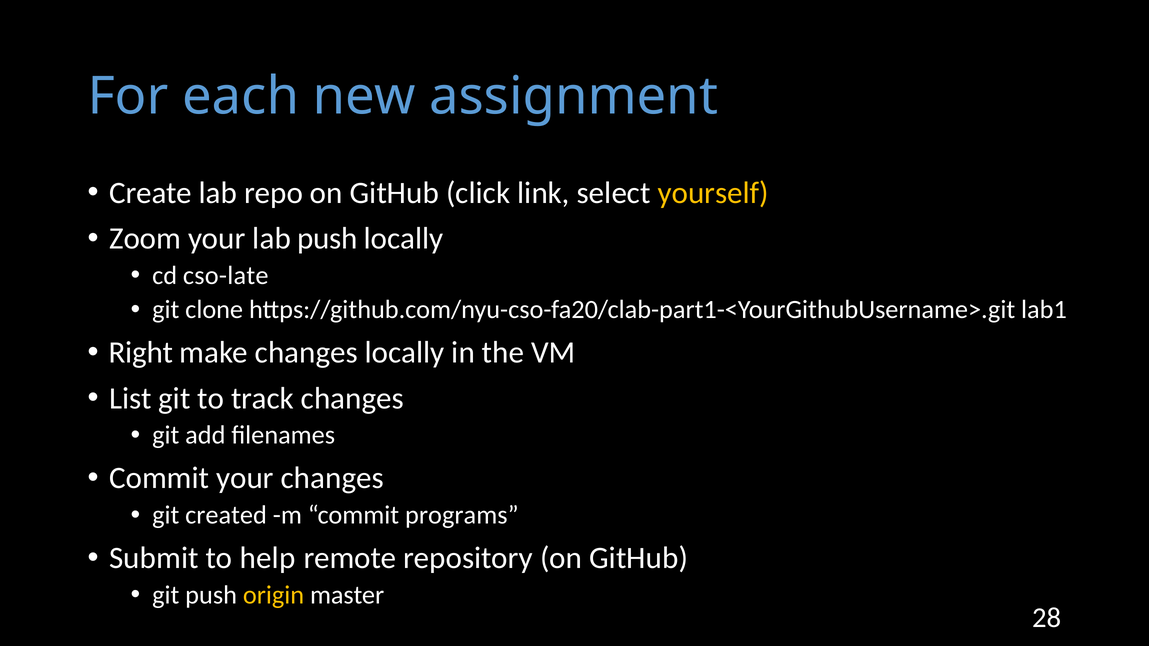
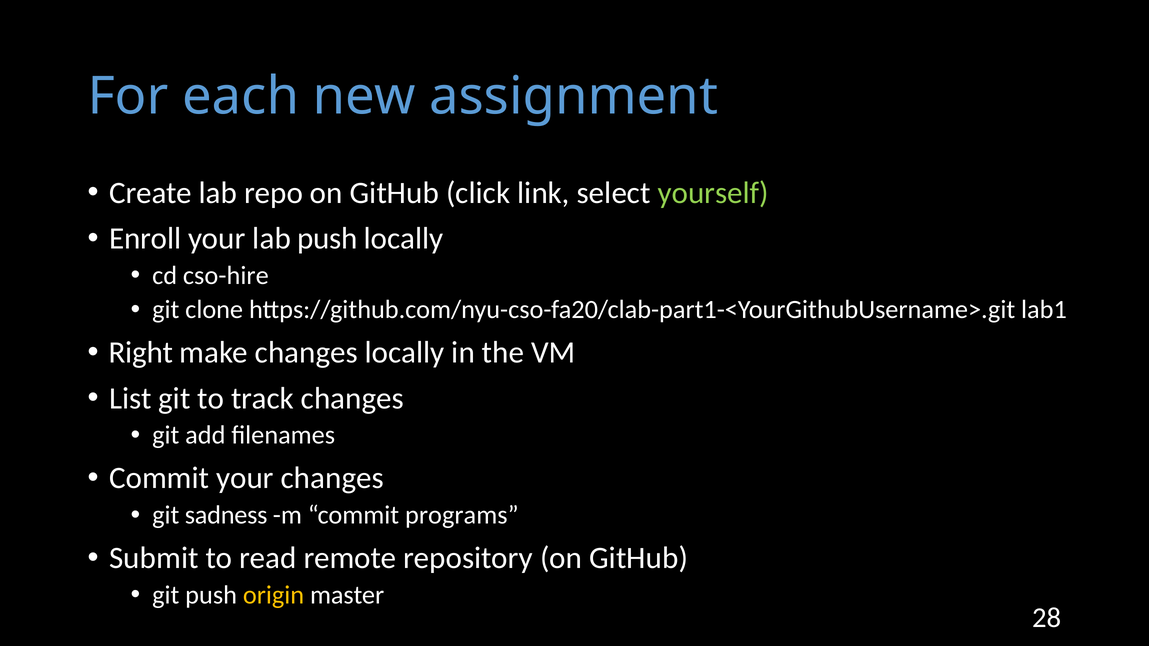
yourself colour: yellow -> light green
Zoom: Zoom -> Enroll
cso-late: cso-late -> cso-hire
created: created -> sadness
help: help -> read
